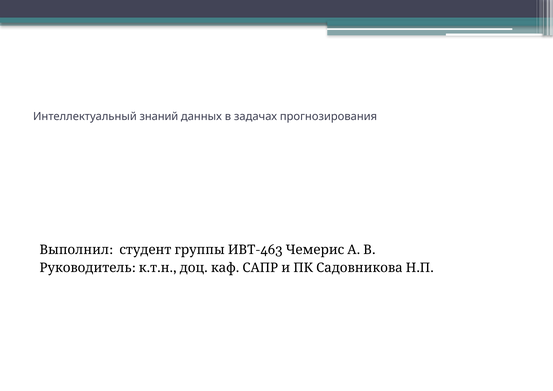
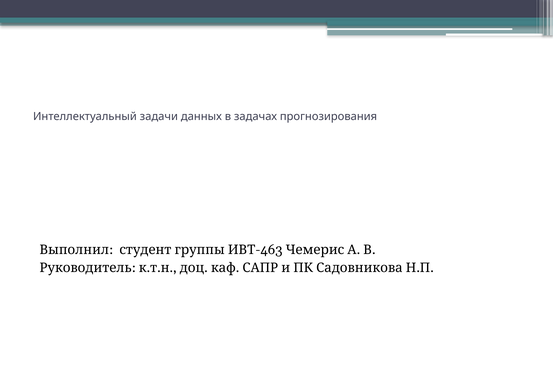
знаний: знаний -> задачи
